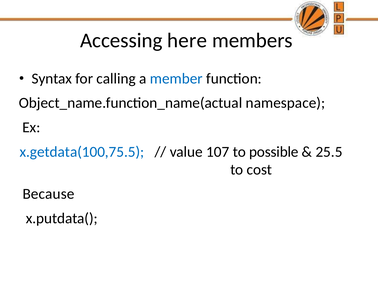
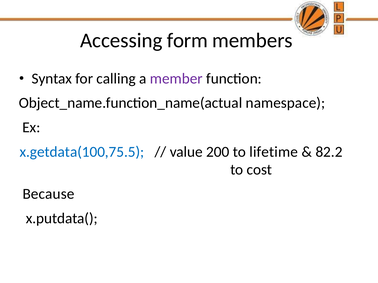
here: here -> form
member colour: blue -> purple
107: 107 -> 200
possible: possible -> lifetime
25.5: 25.5 -> 82.2
